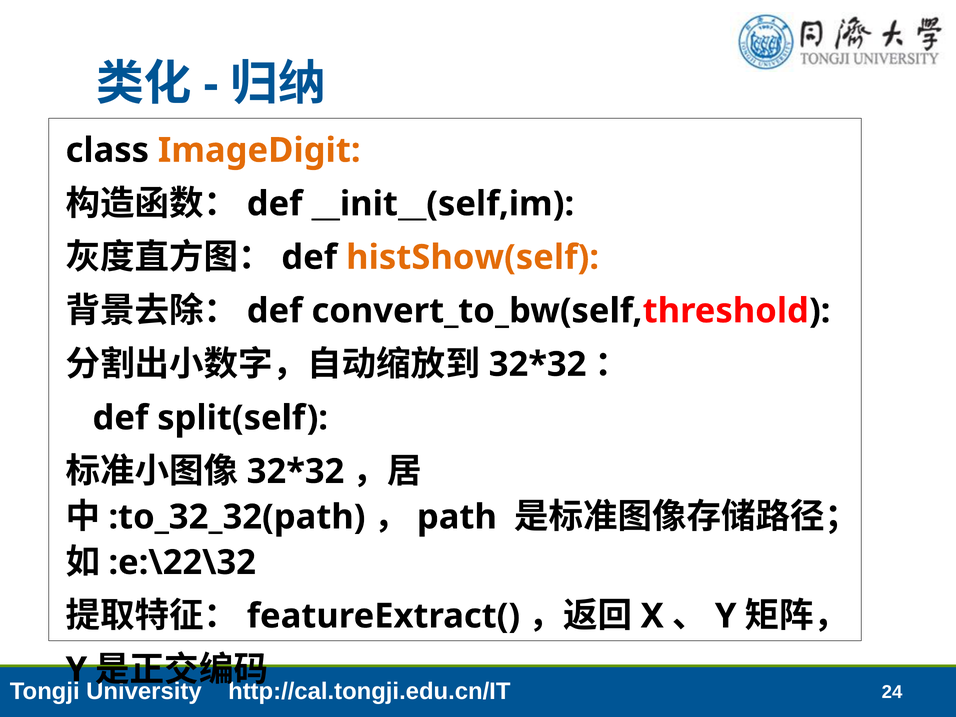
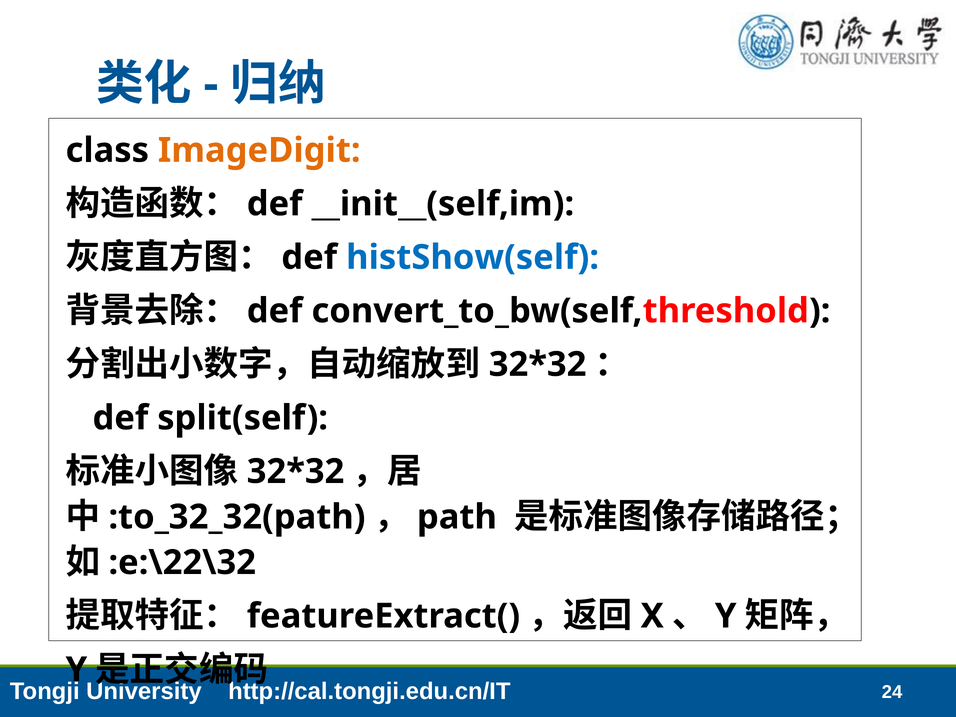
histShow(self colour: orange -> blue
